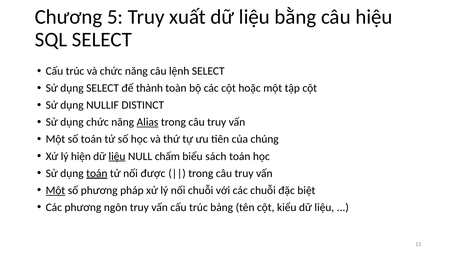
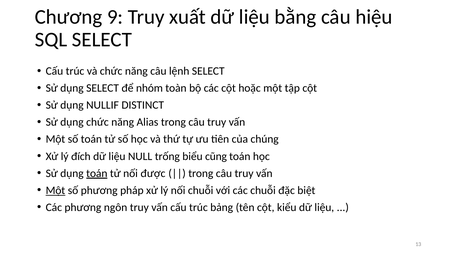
5: 5 -> 9
thành: thành -> nhóm
Alias underline: present -> none
hiện: hiện -> đích
liệu at (117, 157) underline: present -> none
chấm: chấm -> trống
sách: sách -> cũng
